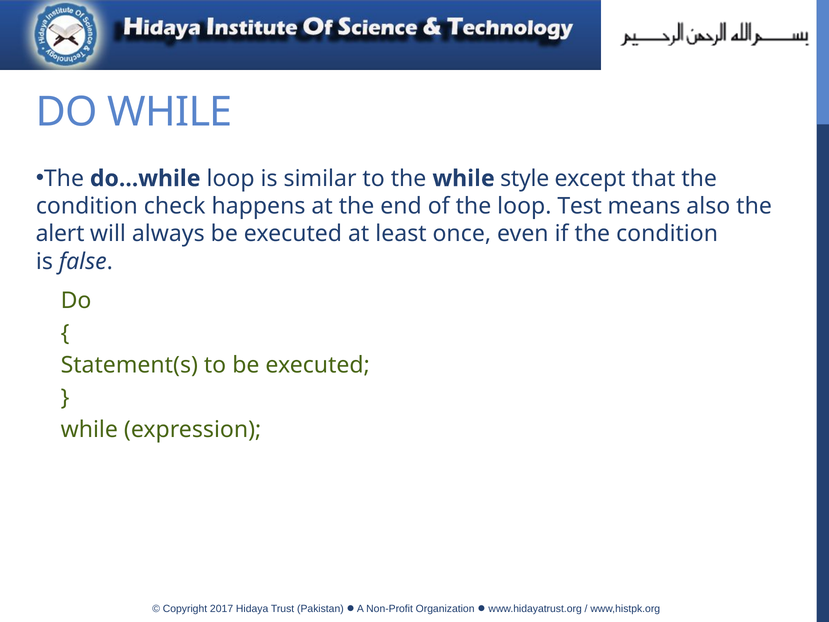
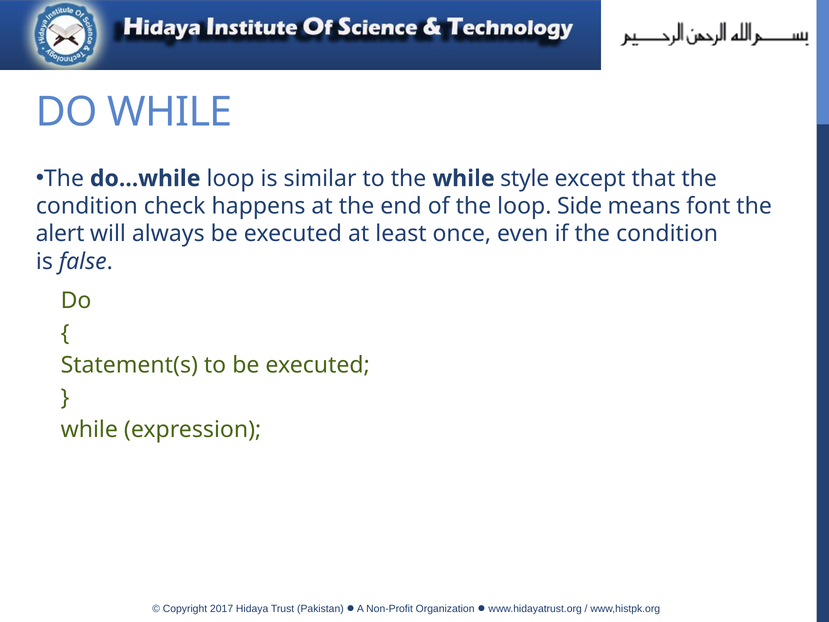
Test: Test -> Side
also: also -> font
